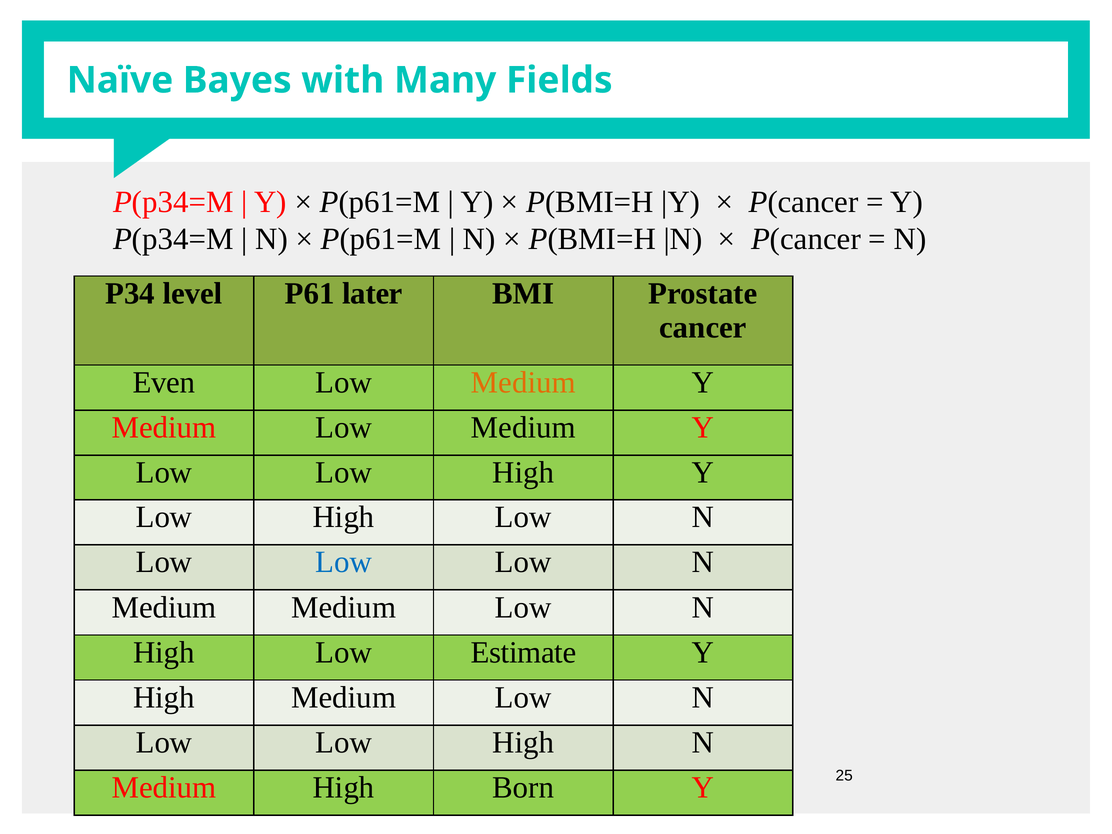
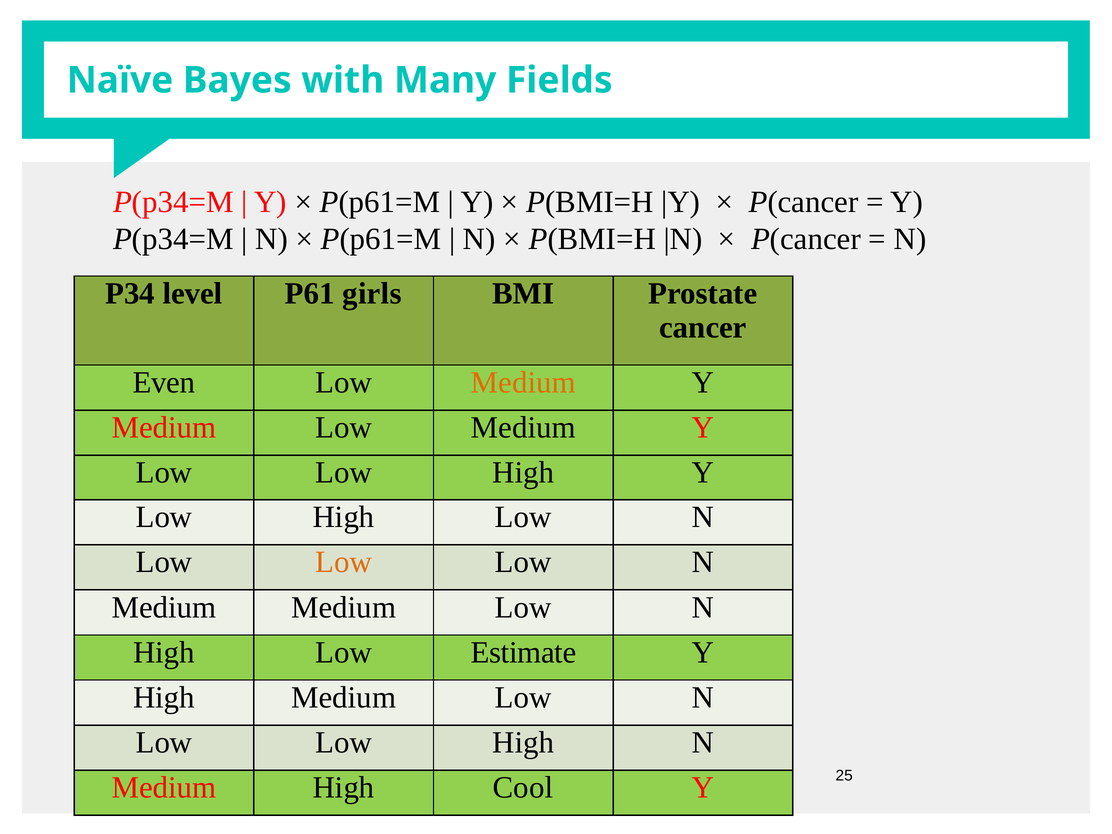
later: later -> girls
Low at (344, 562) colour: blue -> orange
Born: Born -> Cool
